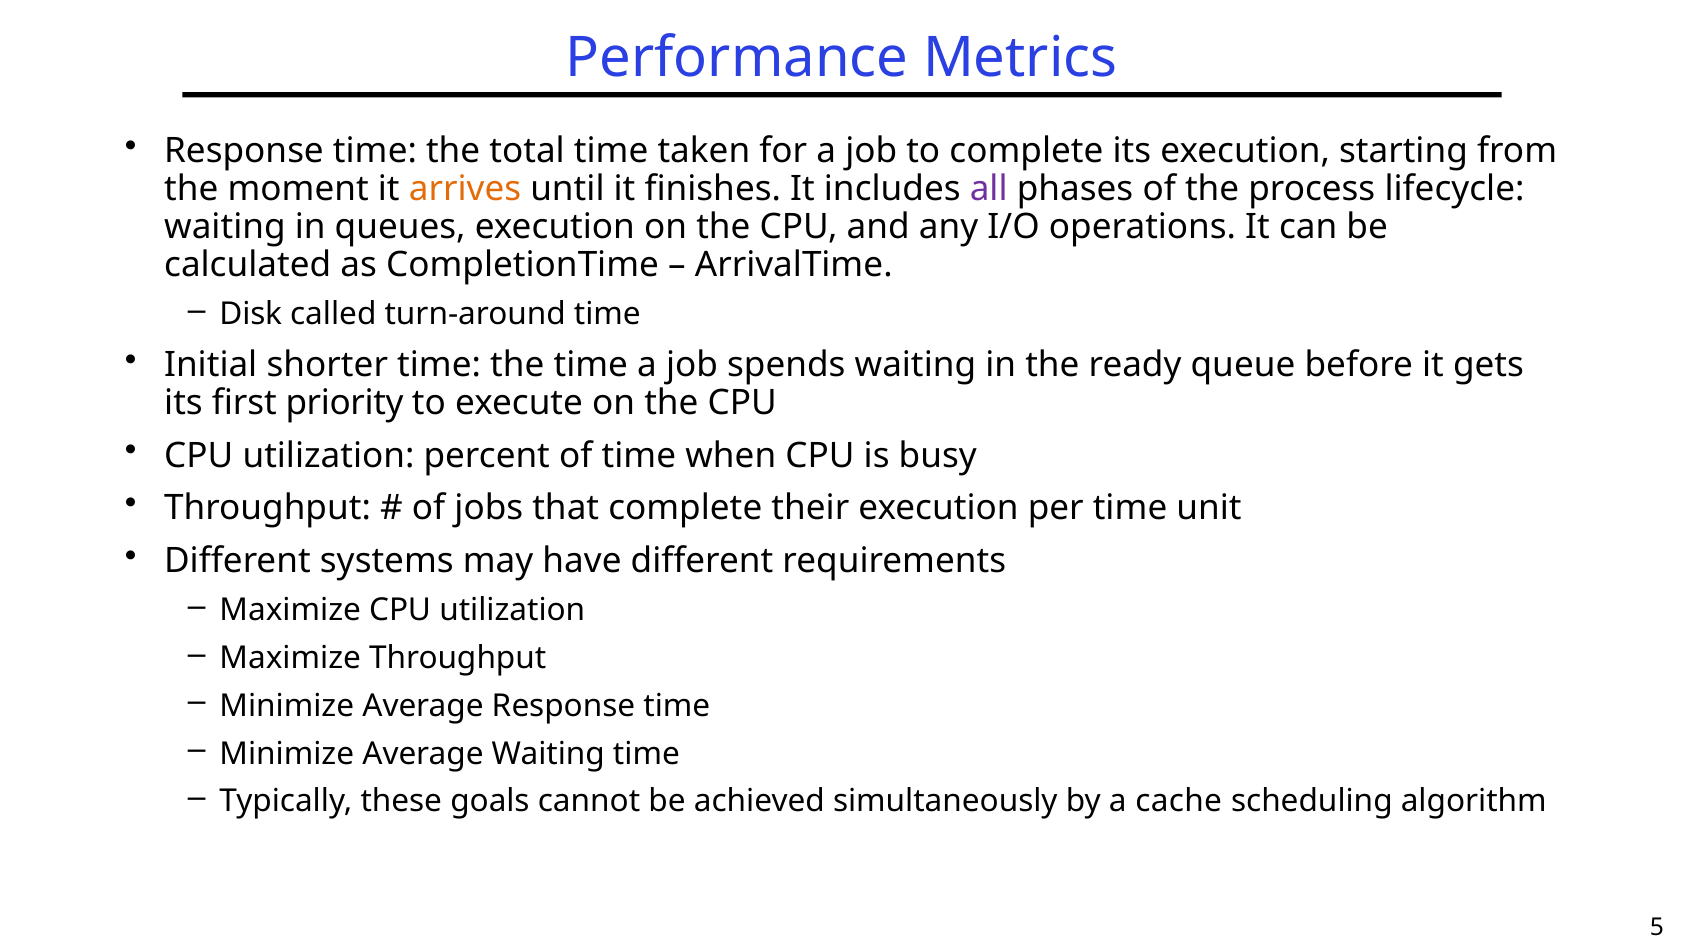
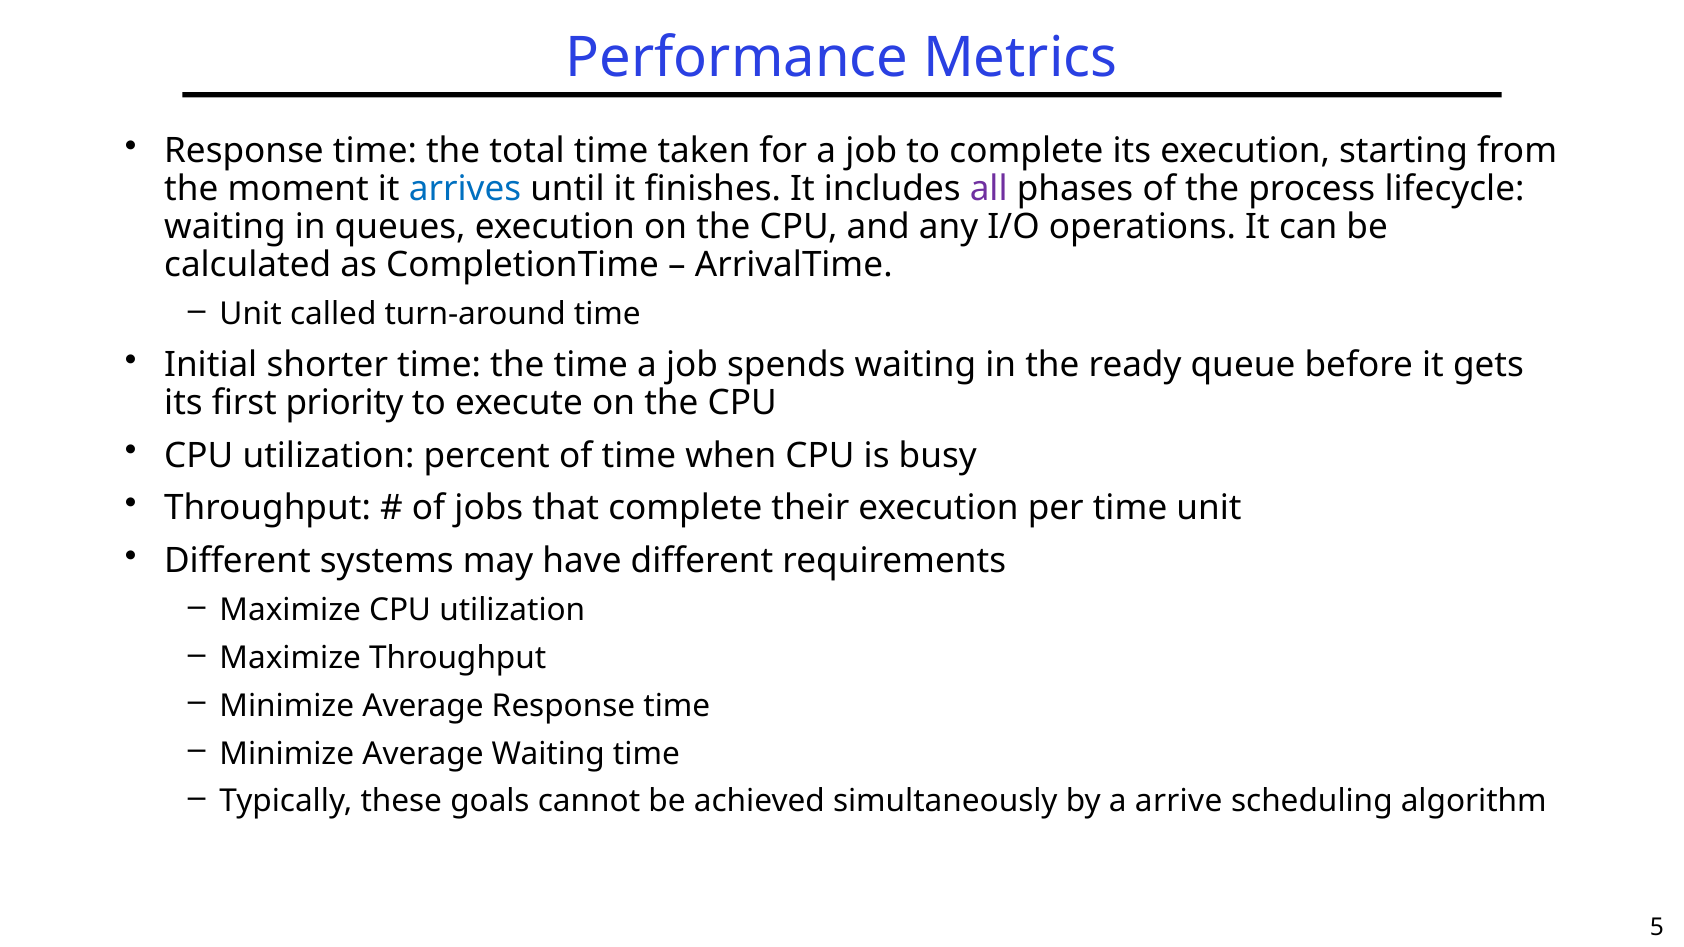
arrives colour: orange -> blue
Disk at (251, 315): Disk -> Unit
cache: cache -> arrive
